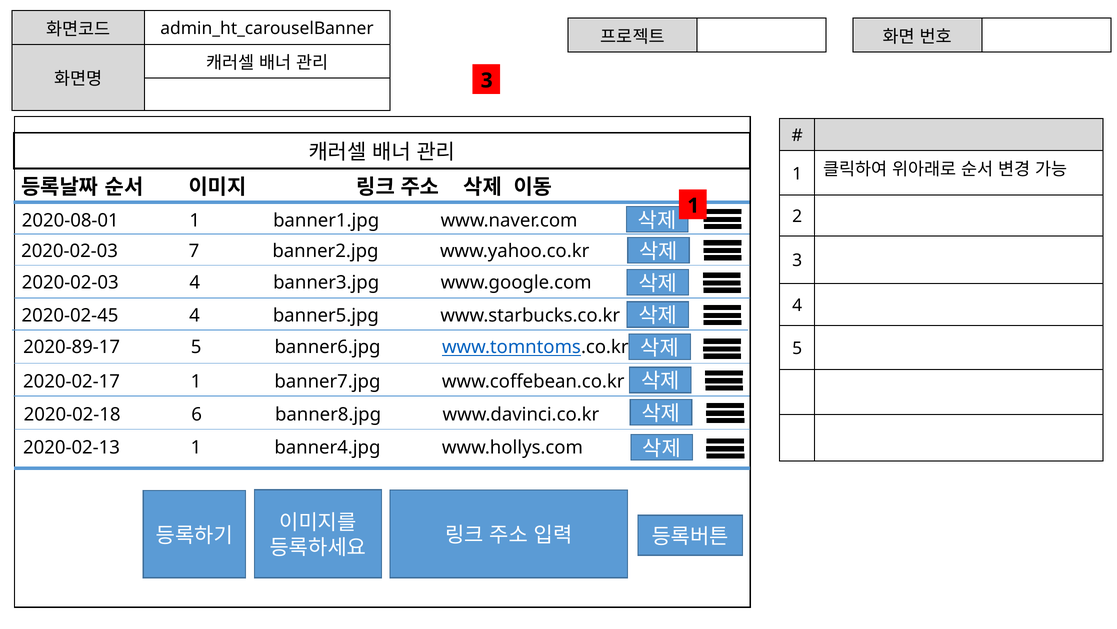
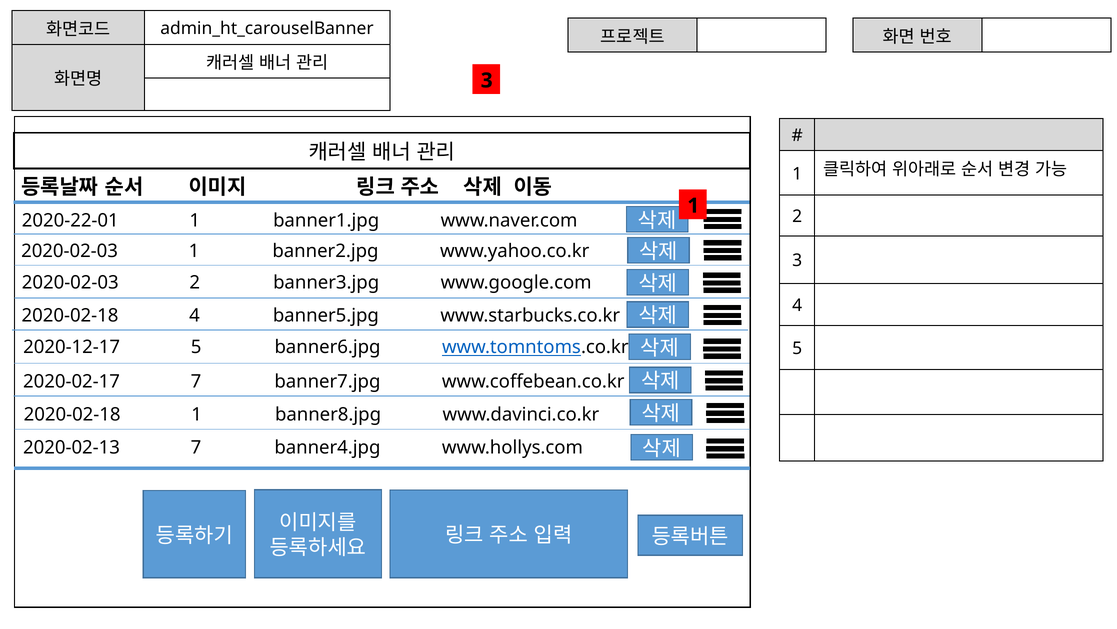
2020-08-01: 2020-08-01 -> 2020-22-01
2020-02-03 7: 7 -> 1
2020-02-03 4: 4 -> 2
2020-02-45 at (70, 315): 2020-02-45 -> 2020-02-18
2020-89-17: 2020-89-17 -> 2020-12-17
2020-02-17 1: 1 -> 7
2020-02-18 6: 6 -> 1
2020-02-13 1: 1 -> 7
